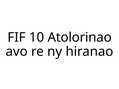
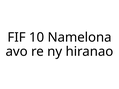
Atolorinao: Atolorinao -> Namelona
